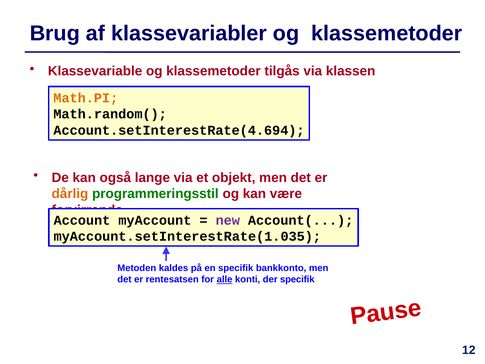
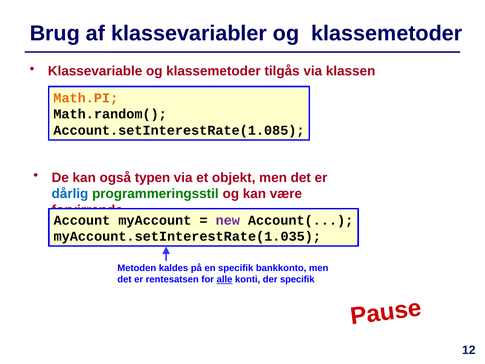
Account.setInterestRate(4.694: Account.setInterestRate(4.694 -> Account.setInterestRate(1.085
lange: lange -> typen
dårlig colour: orange -> blue
